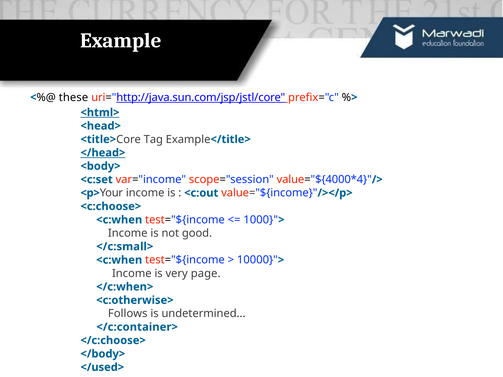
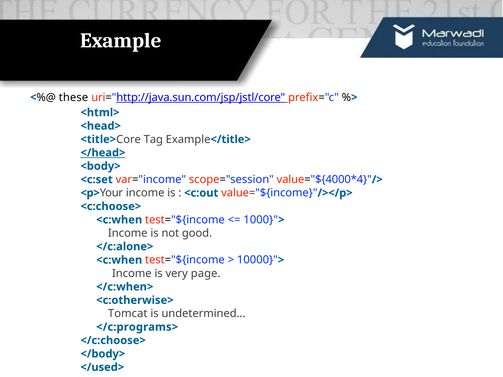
<html> underline: present -> none
</c:small>: </c:small> -> </c:alone>
Follows: Follows -> Tomcat
</c:container>: </c:container> -> </c:programs>
